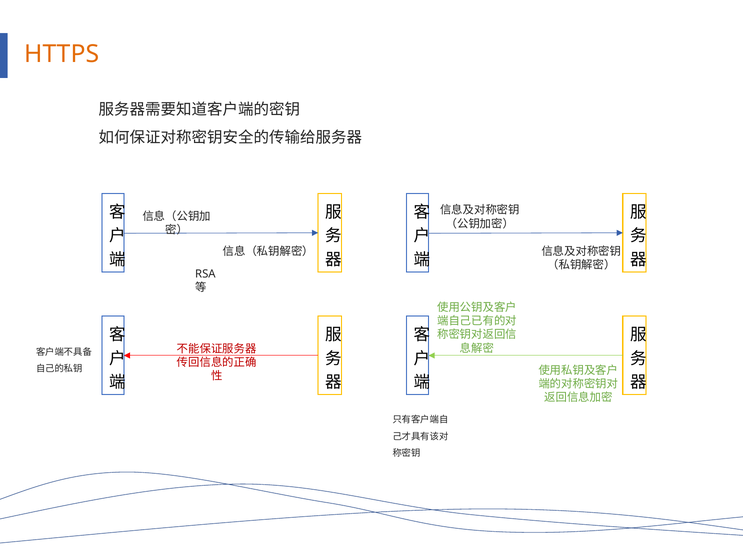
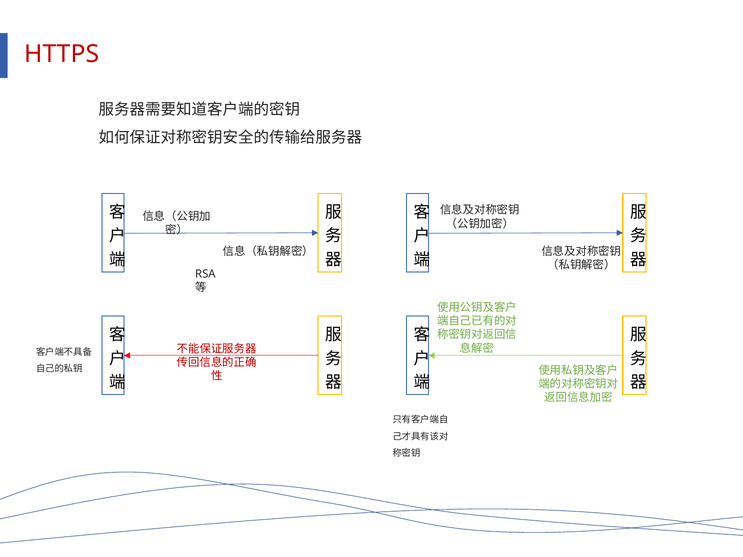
HTTPS colour: orange -> red
